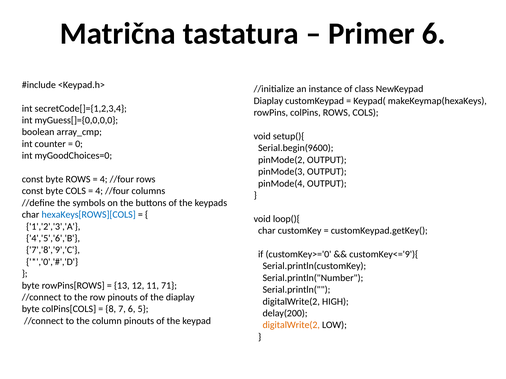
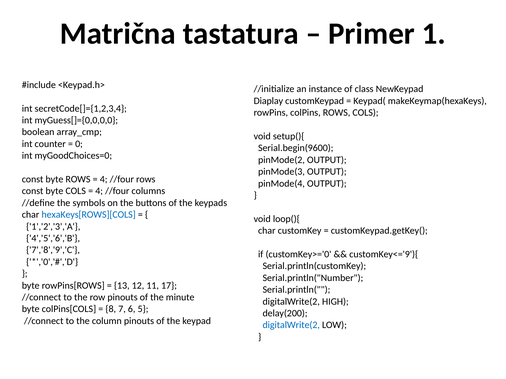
Primer 6: 6 -> 1
71: 71 -> 17
the diaplay: diaplay -> minute
digitalWrite(2 at (291, 325) colour: orange -> blue
